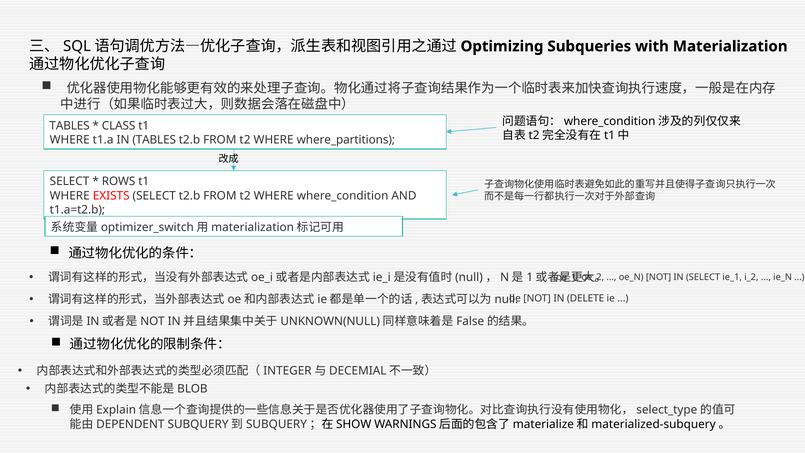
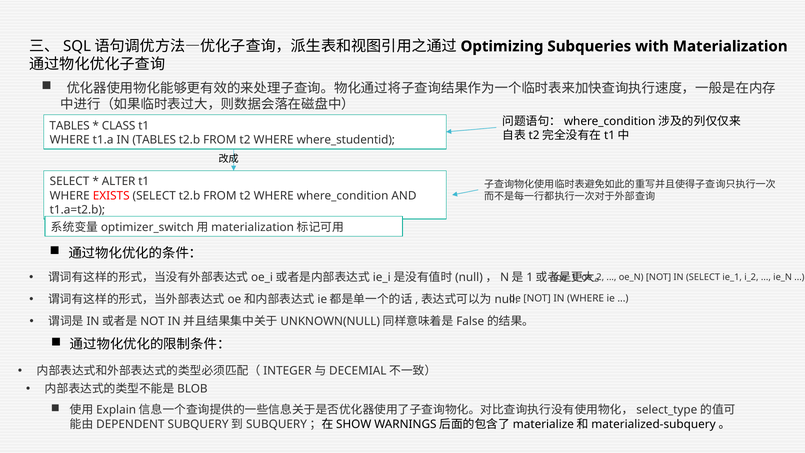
where_partitions: where_partitions -> where_studentid
ROWS: ROWS -> ALTER
IN DELETE: DELETE -> WHERE
